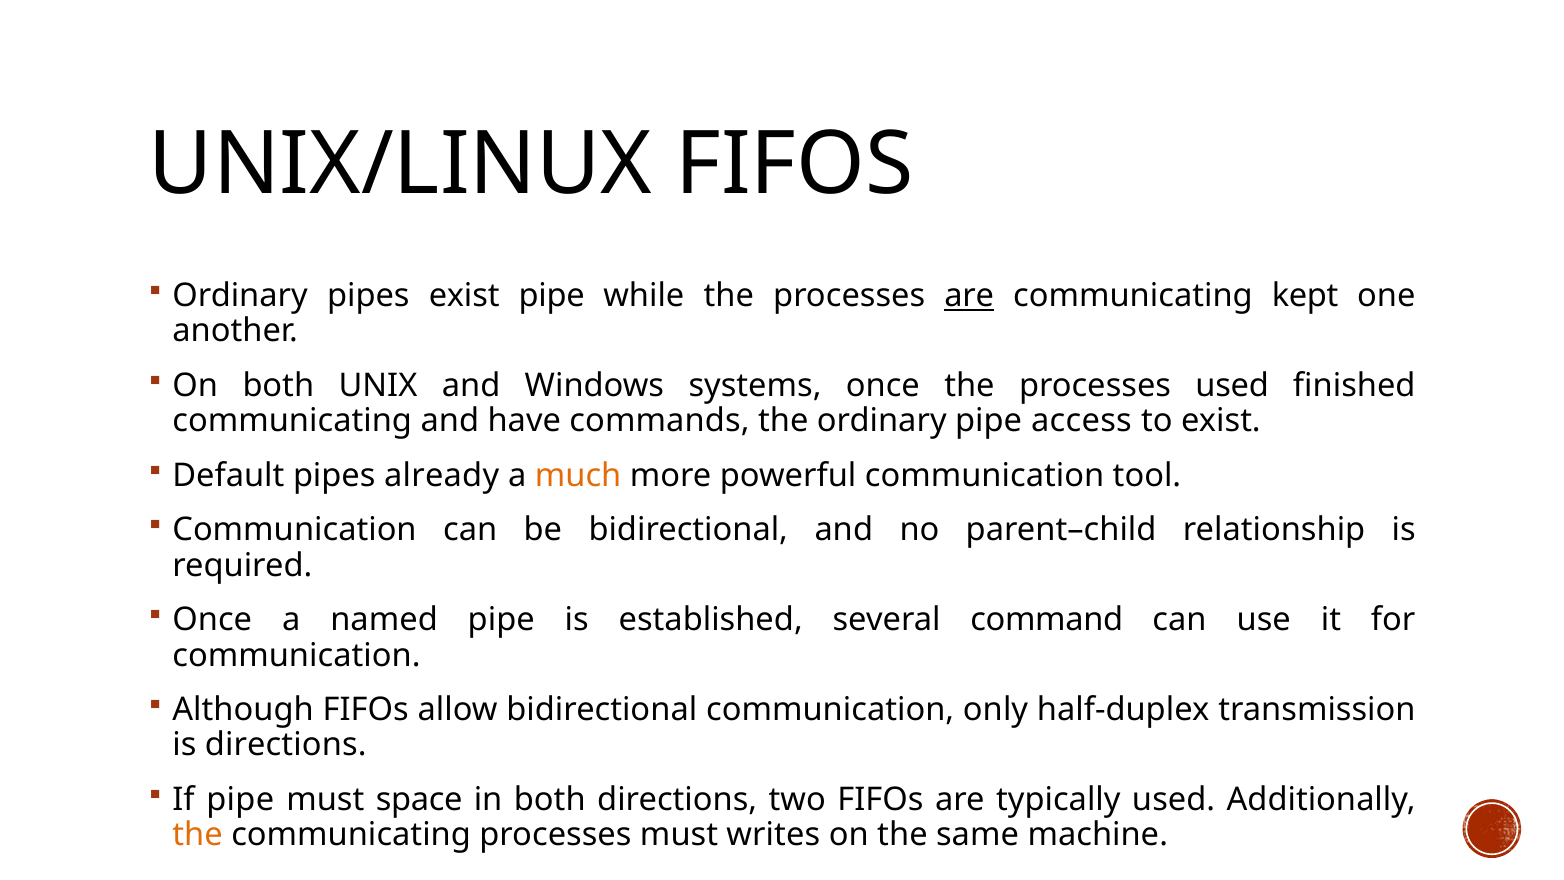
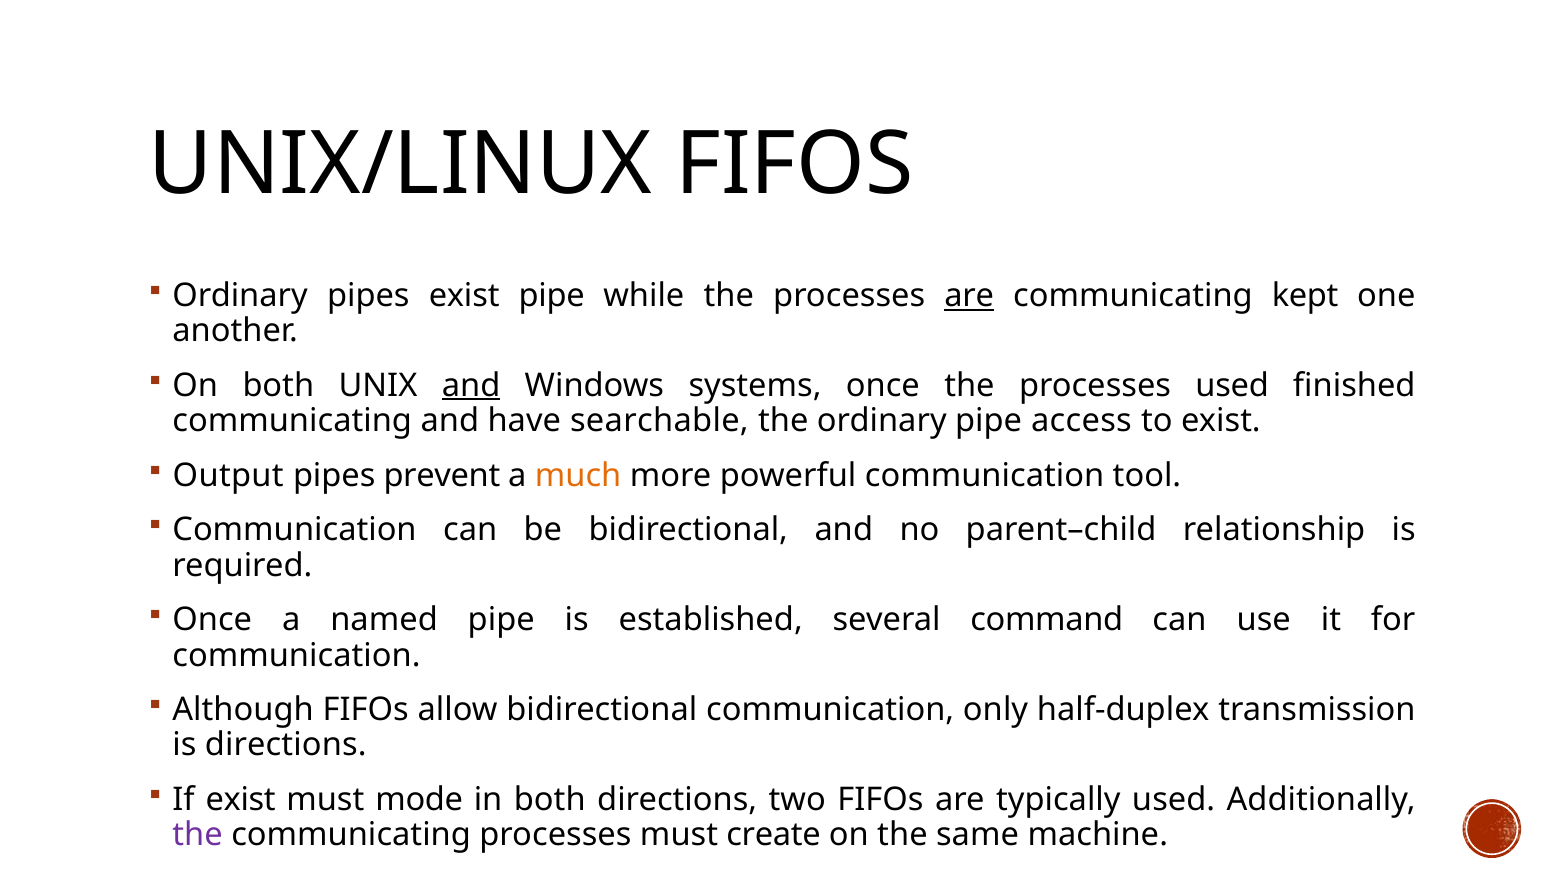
and at (471, 385) underline: none -> present
commands: commands -> searchable
Default: Default -> Output
already: already -> prevent
If pipe: pipe -> exist
space: space -> mode
the at (198, 835) colour: orange -> purple
writes: writes -> create
